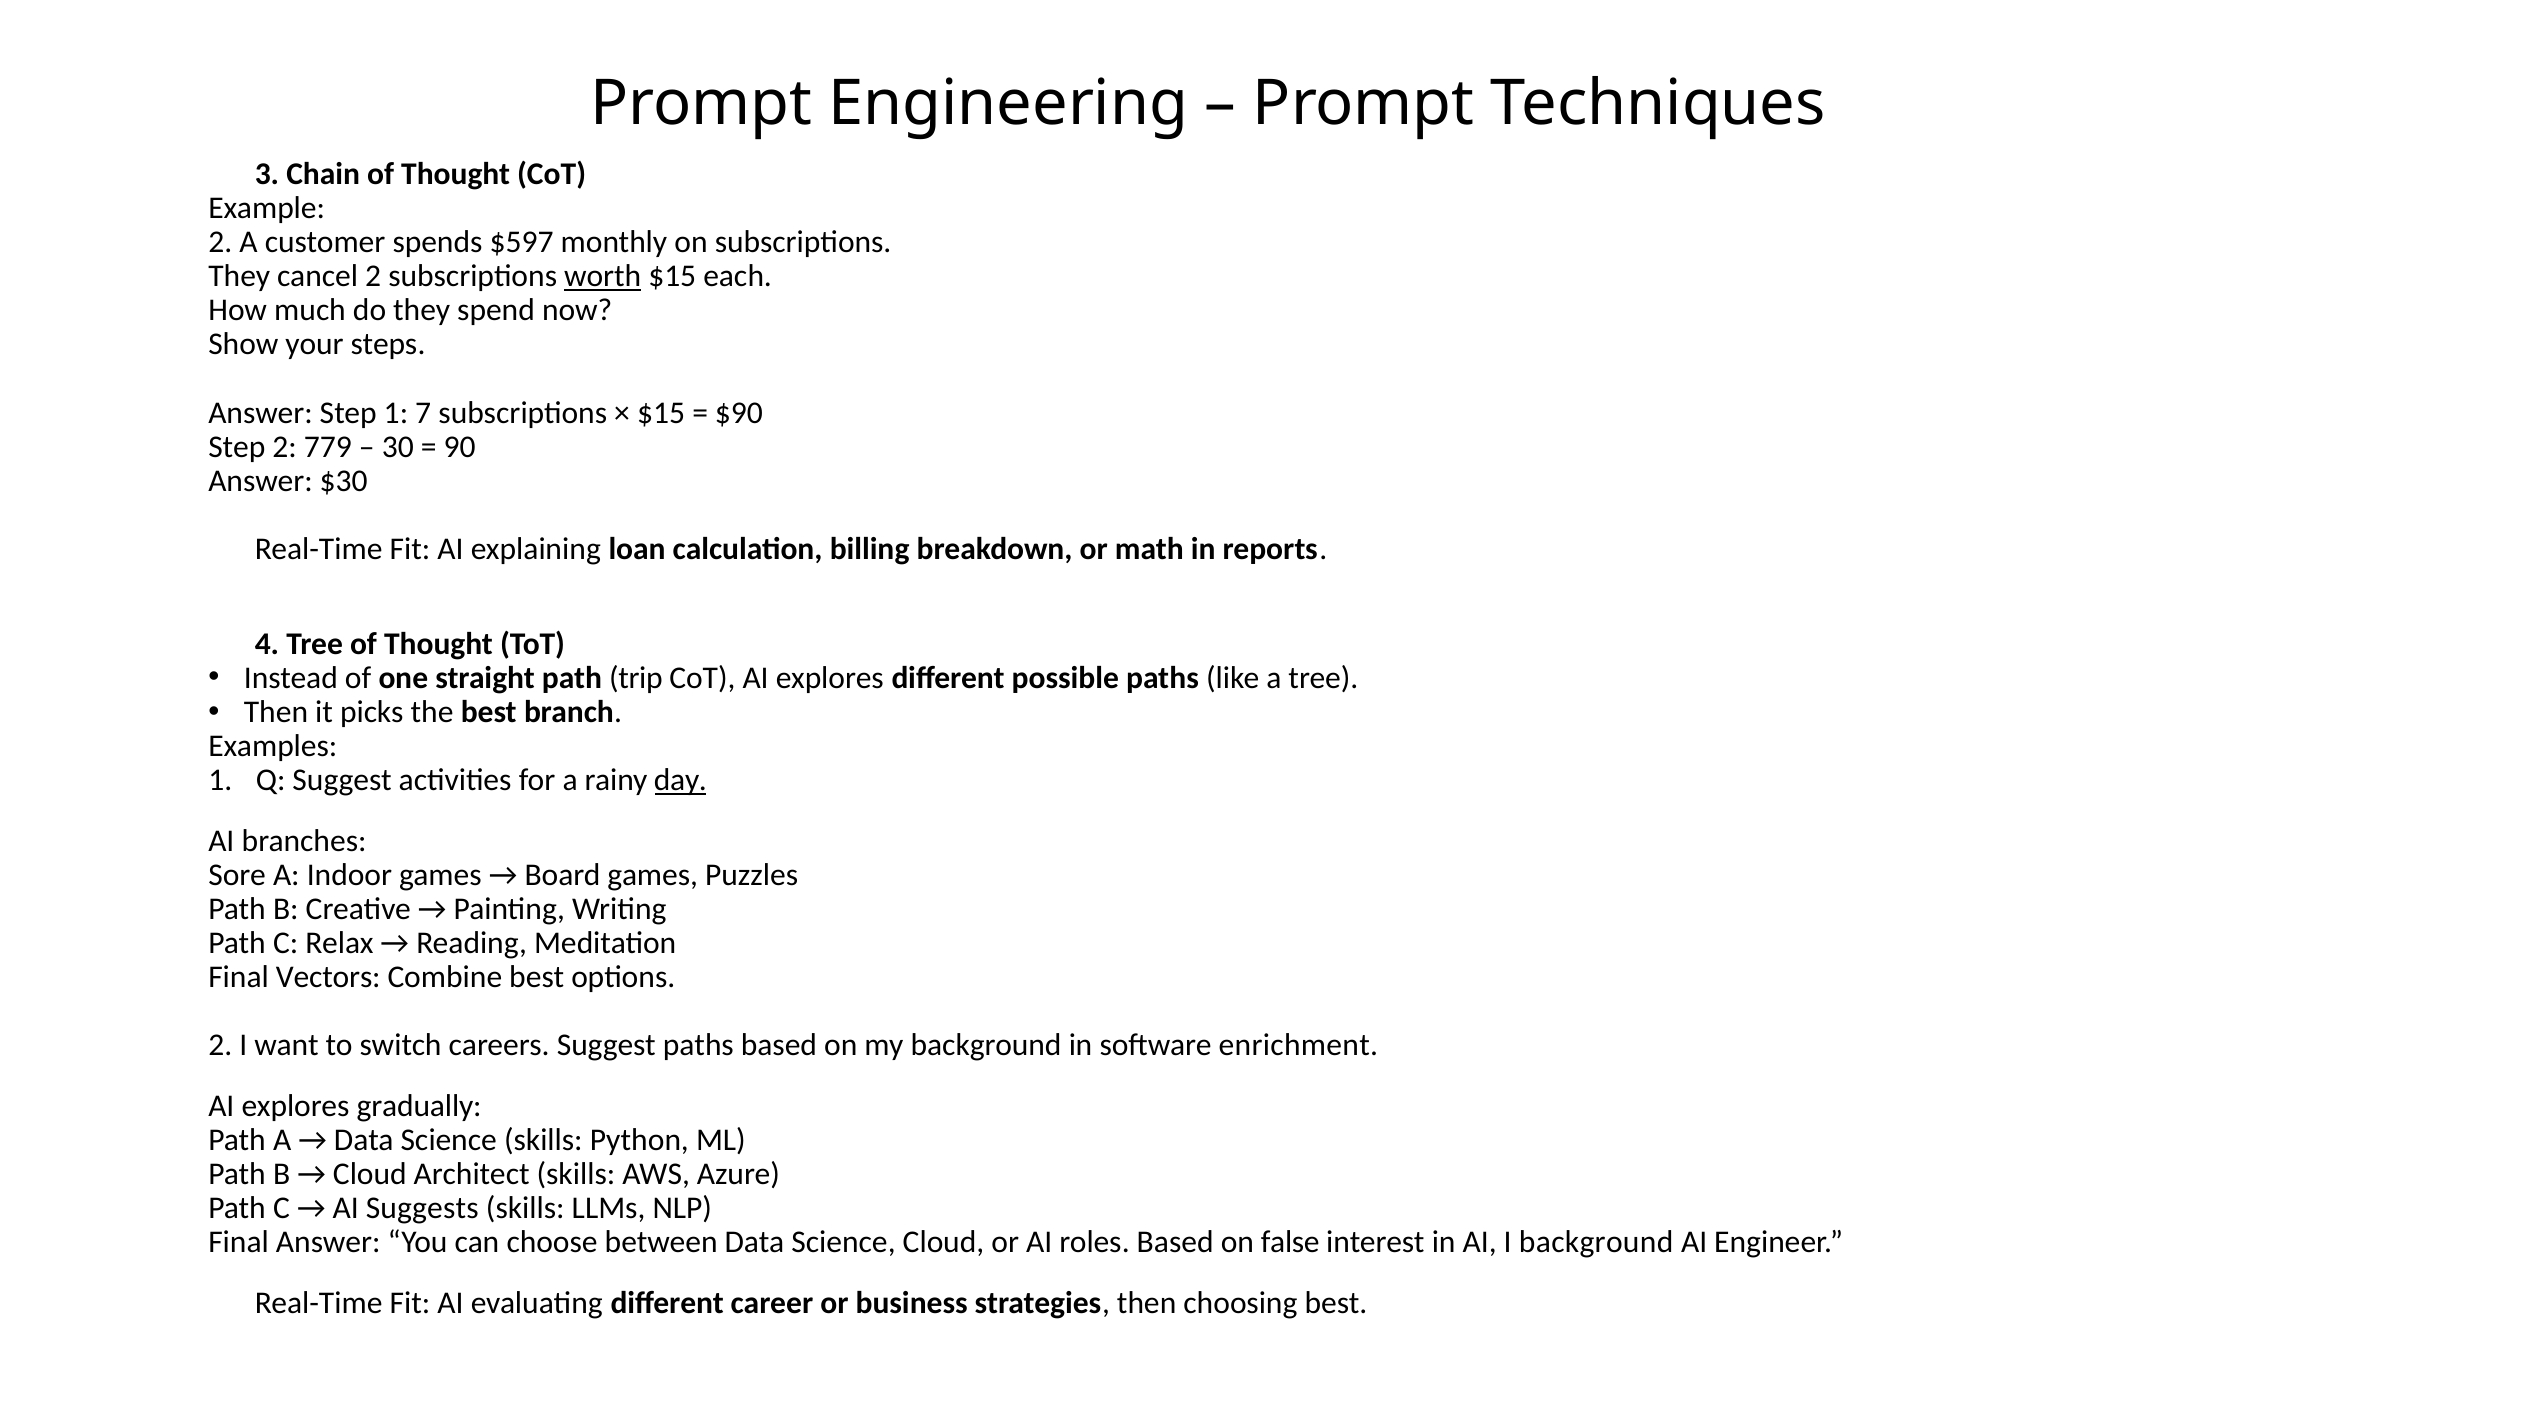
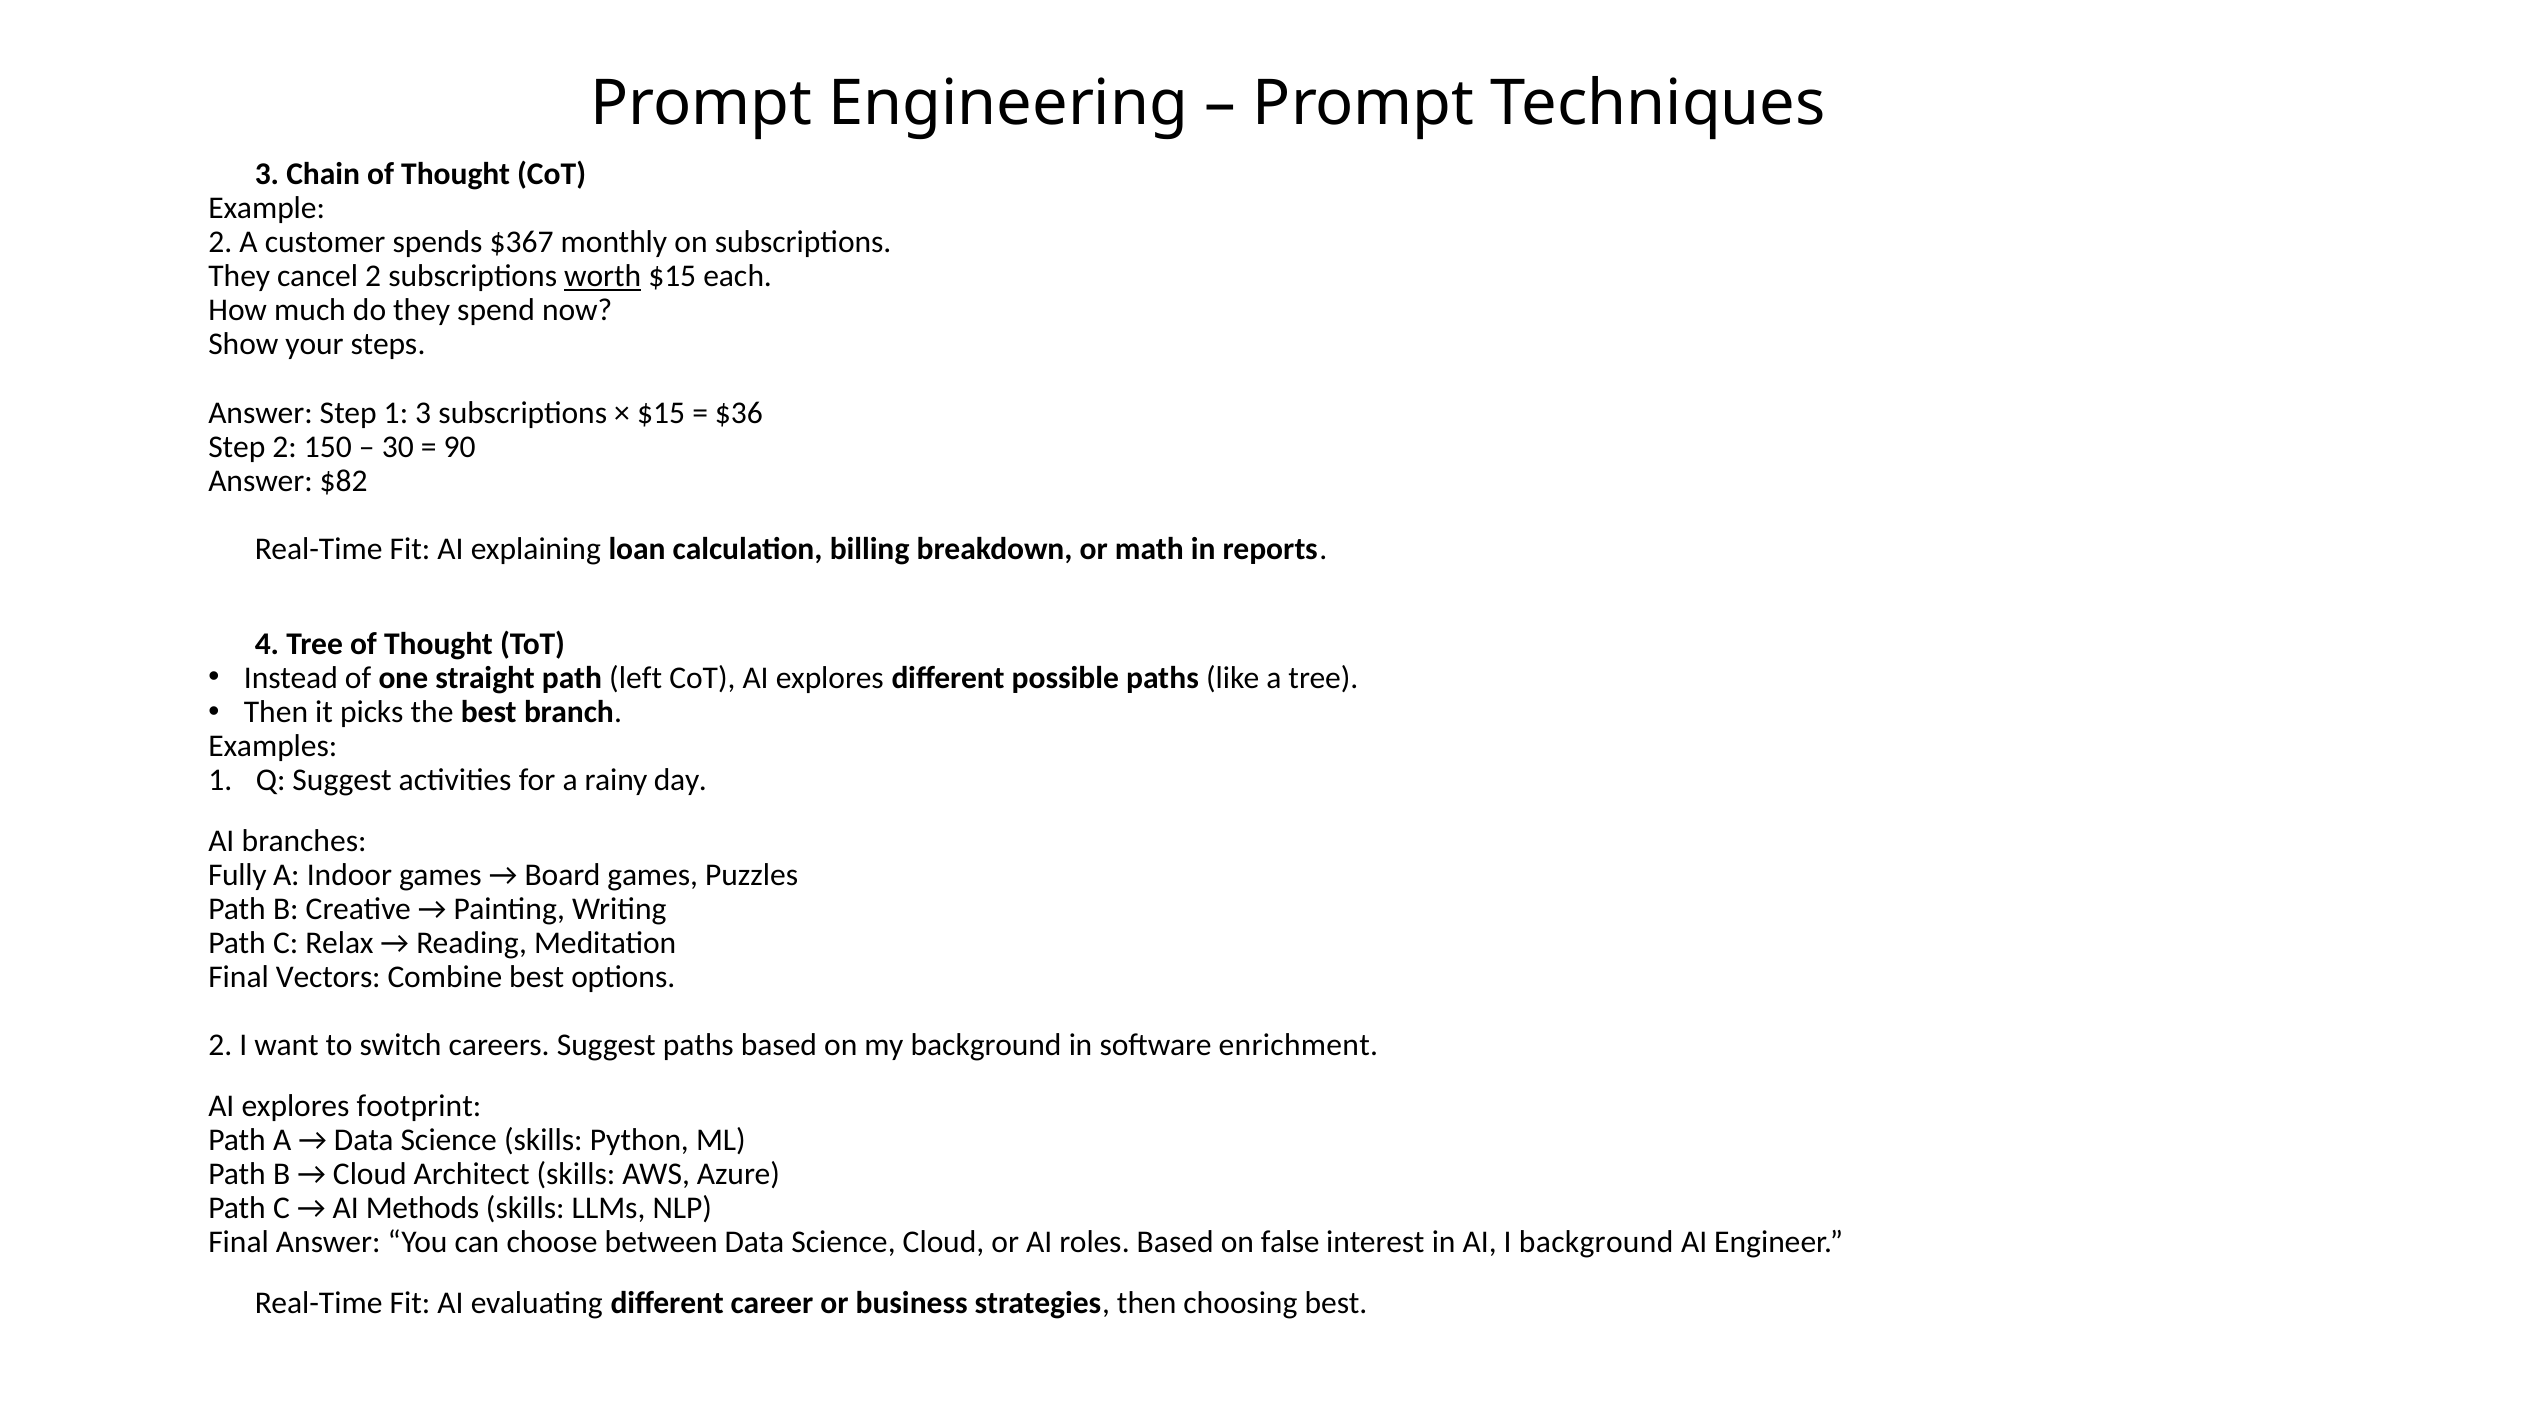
$597: $597 -> $367
7: 7 -> 3
$90: $90 -> $36
779: 779 -> 150
$30: $30 -> $82
trip: trip -> left
day underline: present -> none
Sore: Sore -> Fully
gradually: gradually -> footprint
Suggests: Suggests -> Methods
